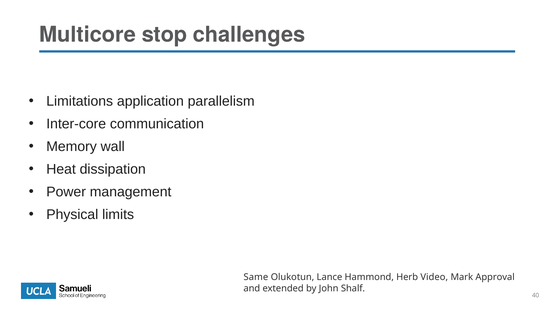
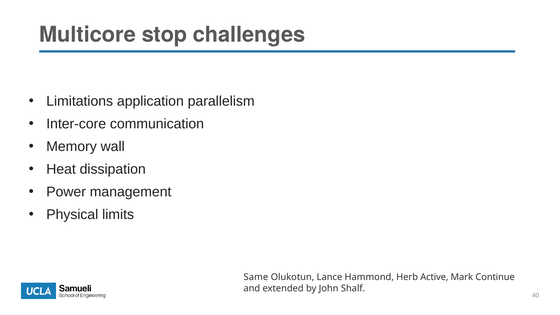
Video: Video -> Active
Approval: Approval -> Continue
